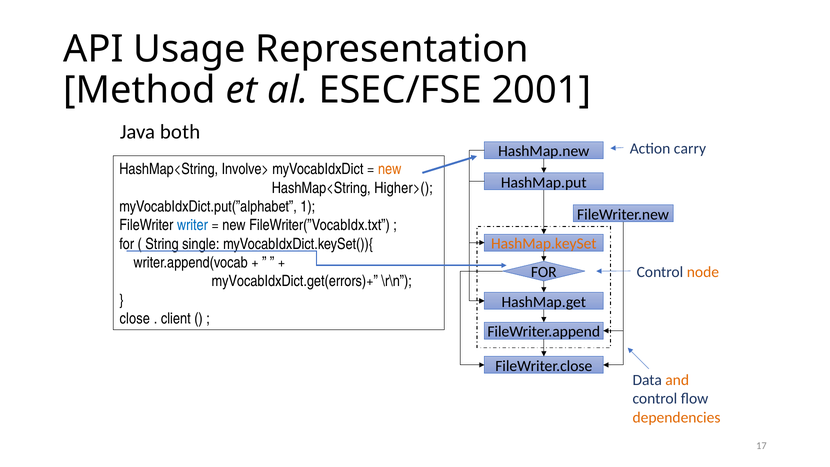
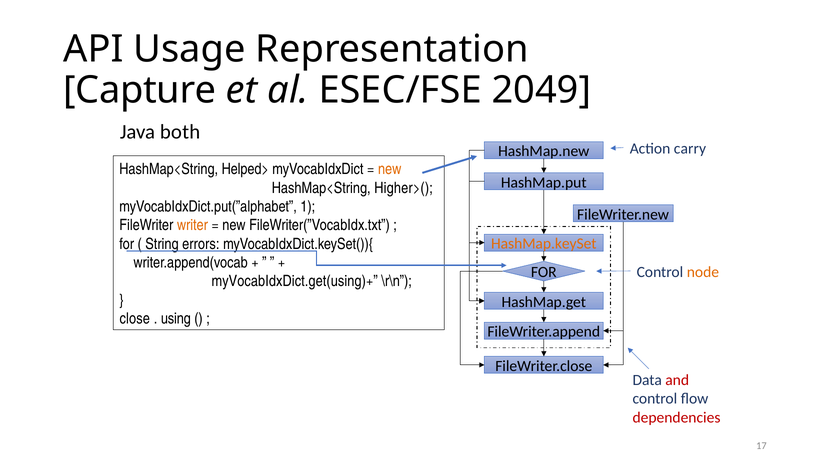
Method: Method -> Capture
2001: 2001 -> 2049
Involve>: Involve> -> Helped>
writer colour: blue -> orange
single: single -> errors
myVocabIdxDict.get(errors)+: myVocabIdxDict.get(errors)+ -> myVocabIdxDict.get(using)+
client: client -> using
and colour: orange -> red
dependencies colour: orange -> red
